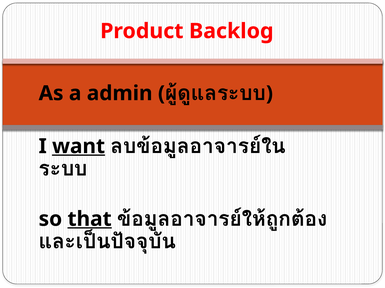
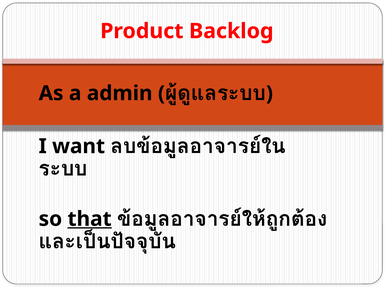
want underline: present -> none
